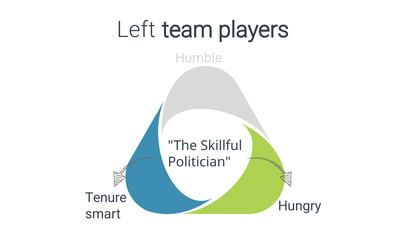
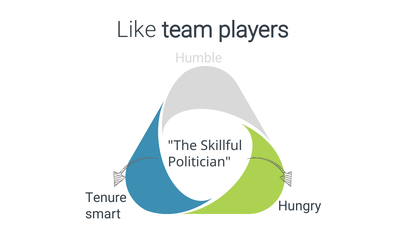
Left: Left -> Like
